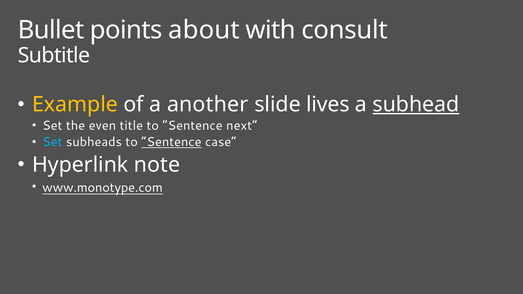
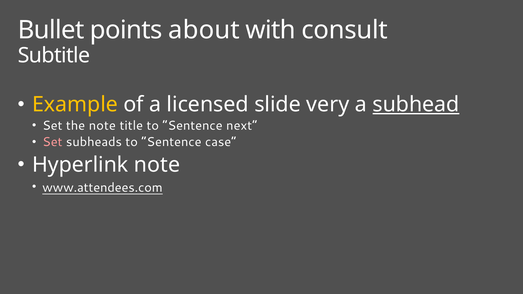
another: another -> licensed
lives: lives -> very
the even: even -> note
Set at (52, 142) colour: light blue -> pink
Sentence at (171, 142) underline: present -> none
www.monotype.com: www.monotype.com -> www.attendees.com
